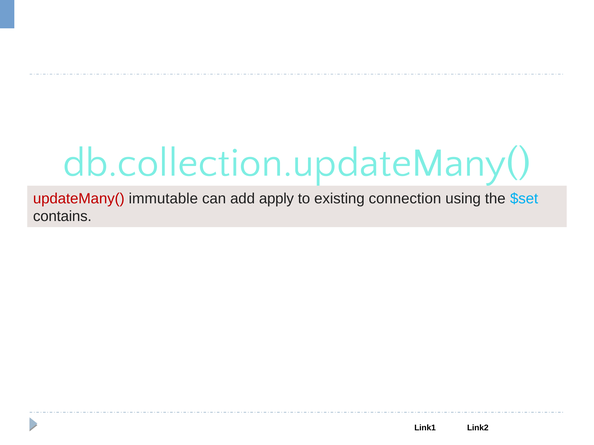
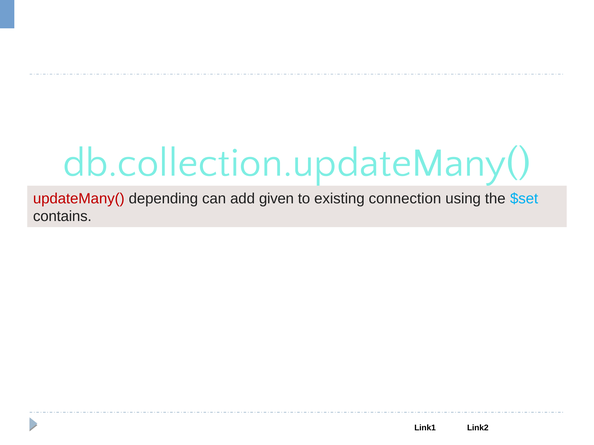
immutable: immutable -> depending
apply: apply -> given
